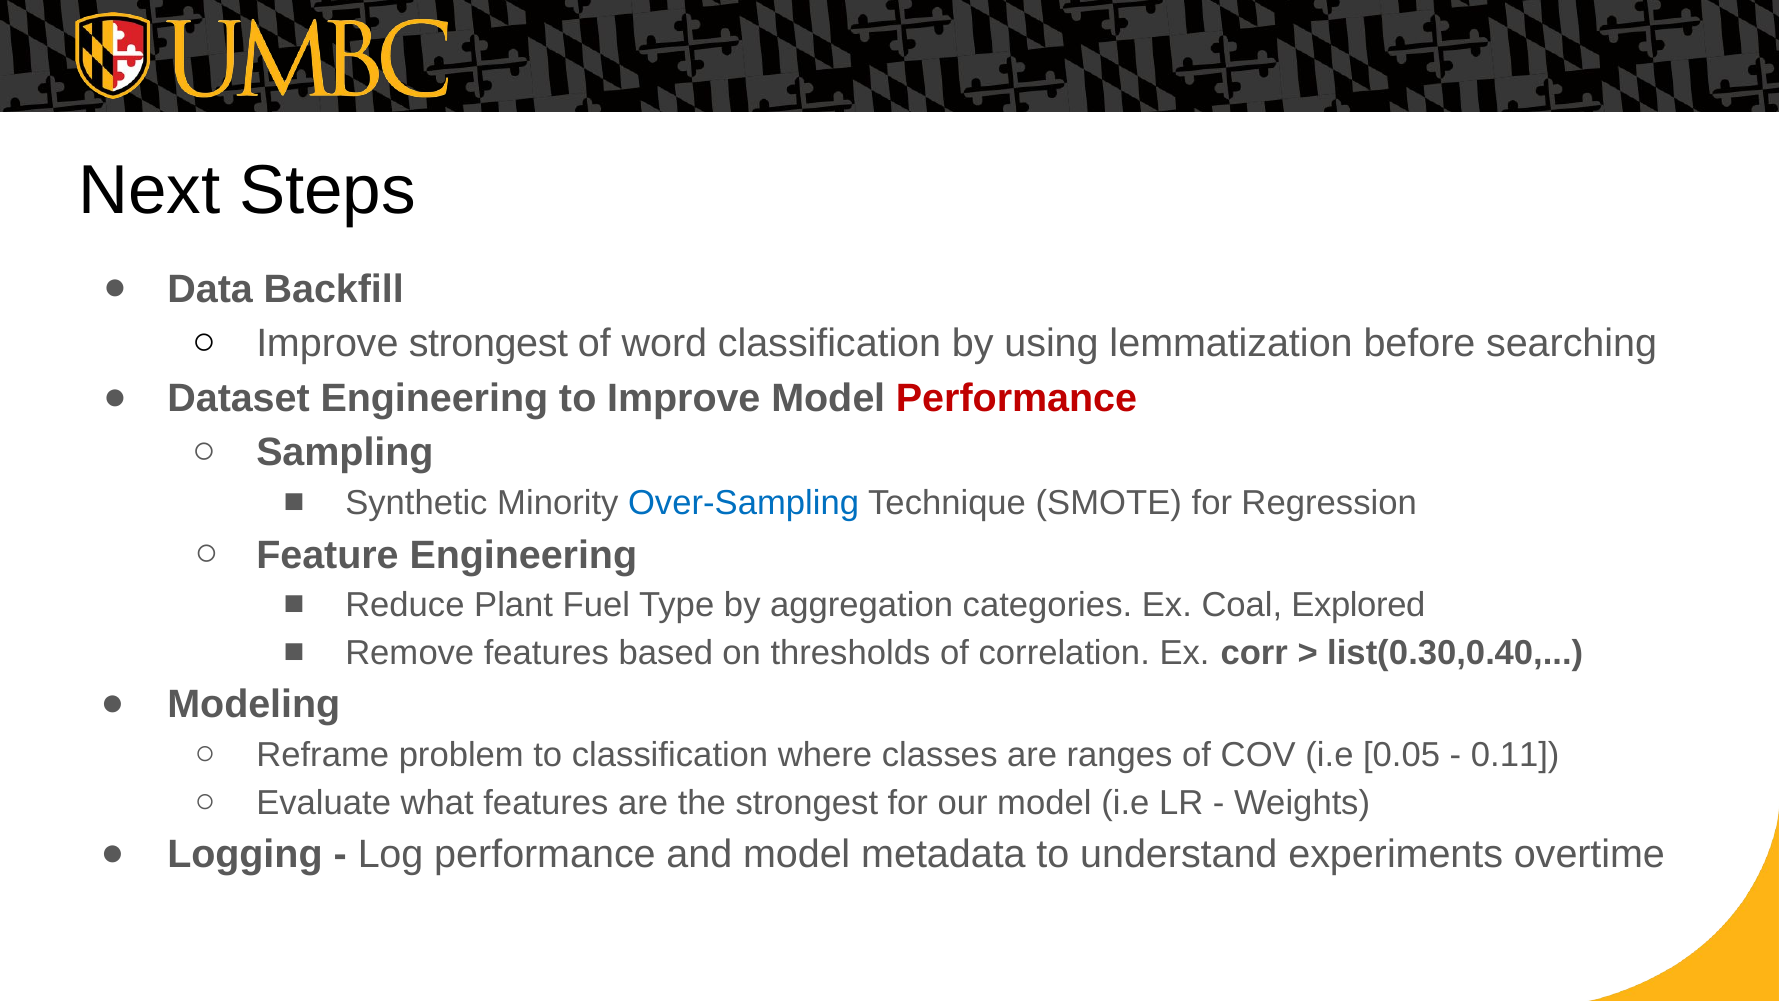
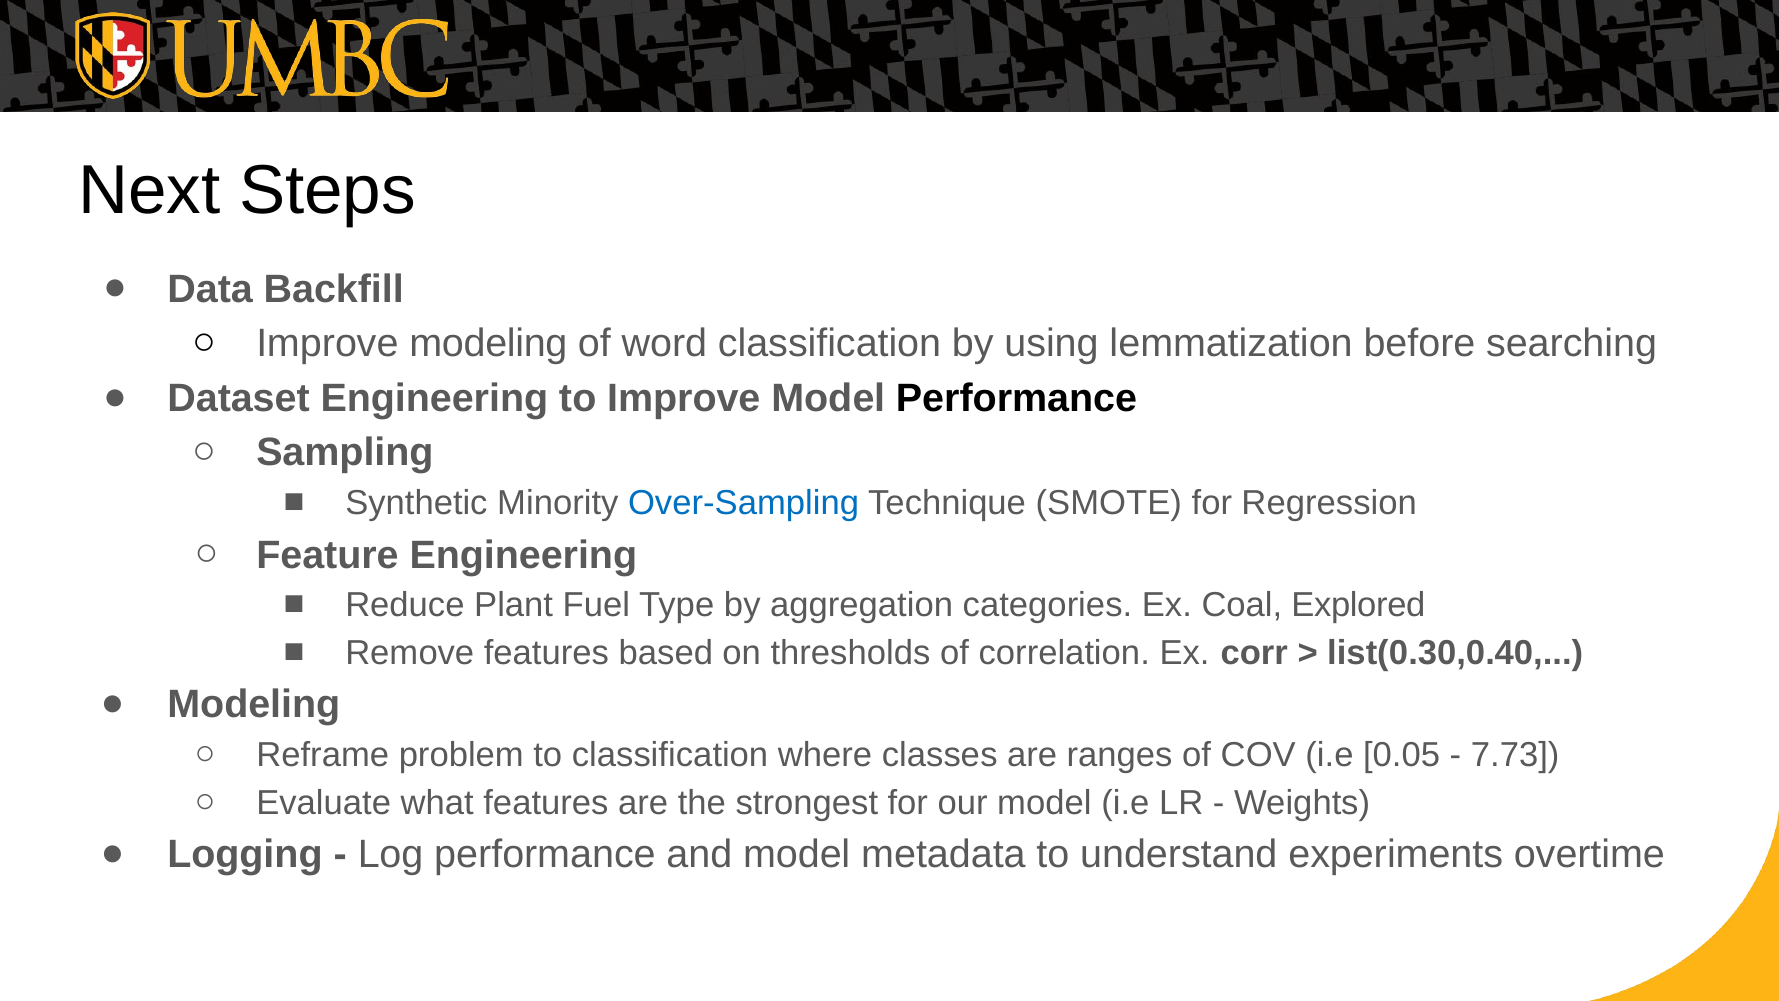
Improve strongest: strongest -> modeling
Performance at (1017, 398) colour: red -> black
0.11: 0.11 -> 7.73
